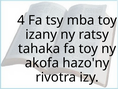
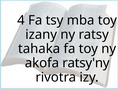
hazo'ny: hazo'ny -> ratsy'ny
